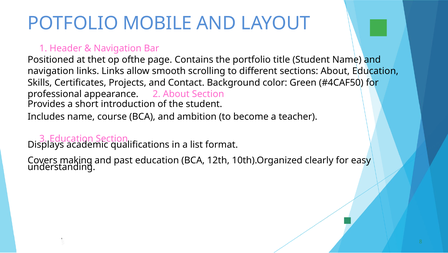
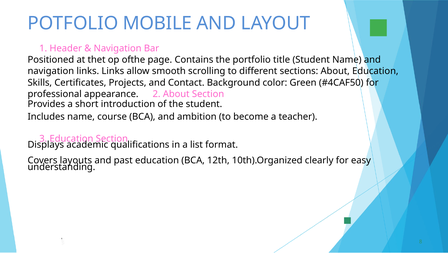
making: making -> layouts
